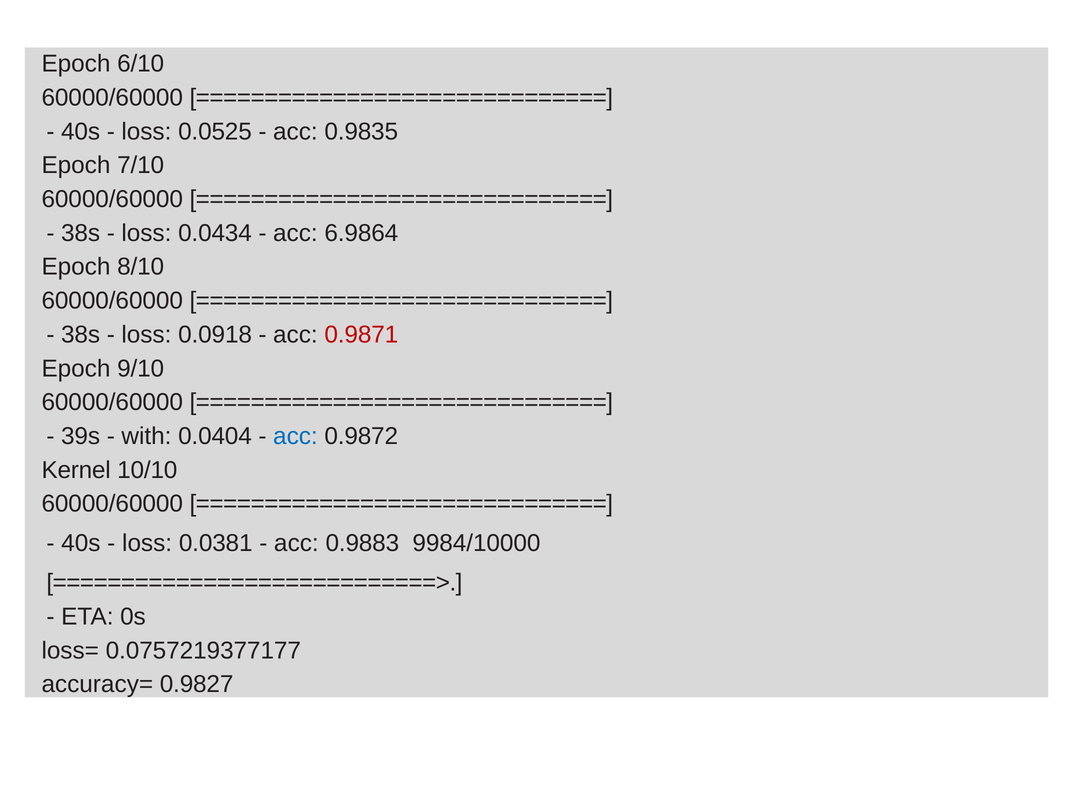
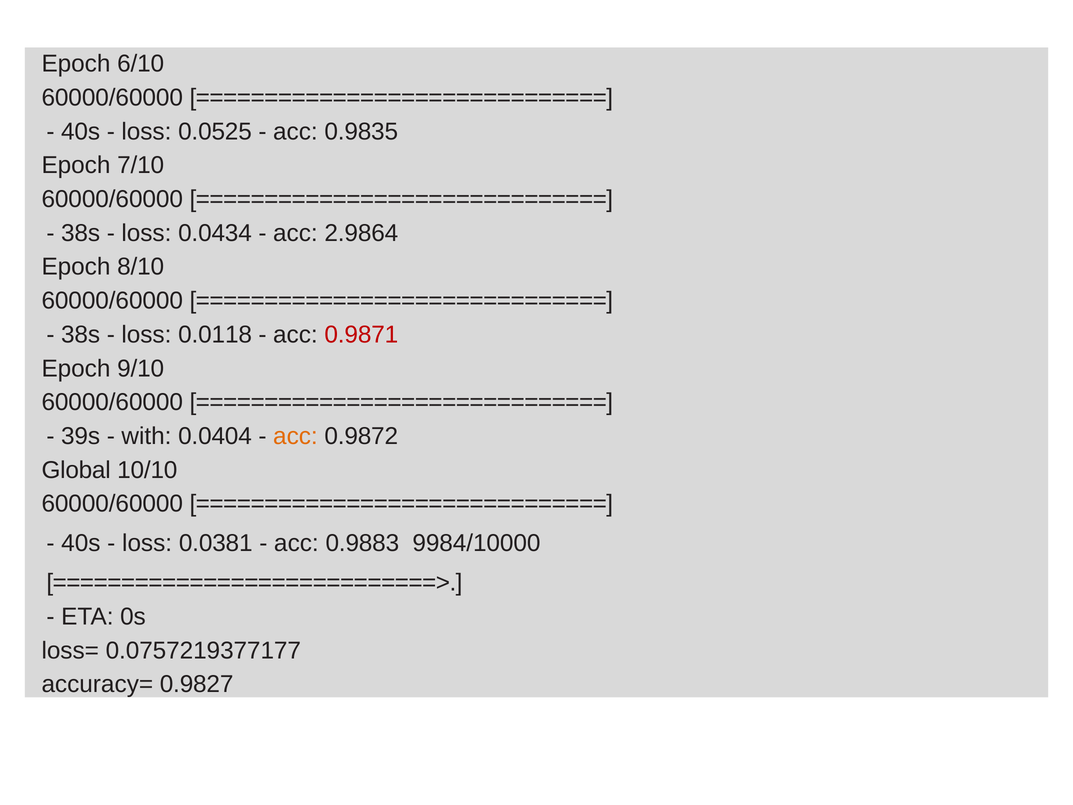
6.9864: 6.9864 -> 2.9864
0.0918: 0.0918 -> 0.0118
acc at (295, 436) colour: blue -> orange
Kernel: Kernel -> Global
